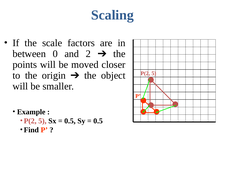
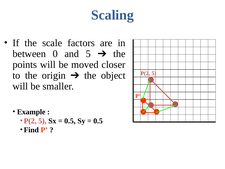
and 2: 2 -> 5
